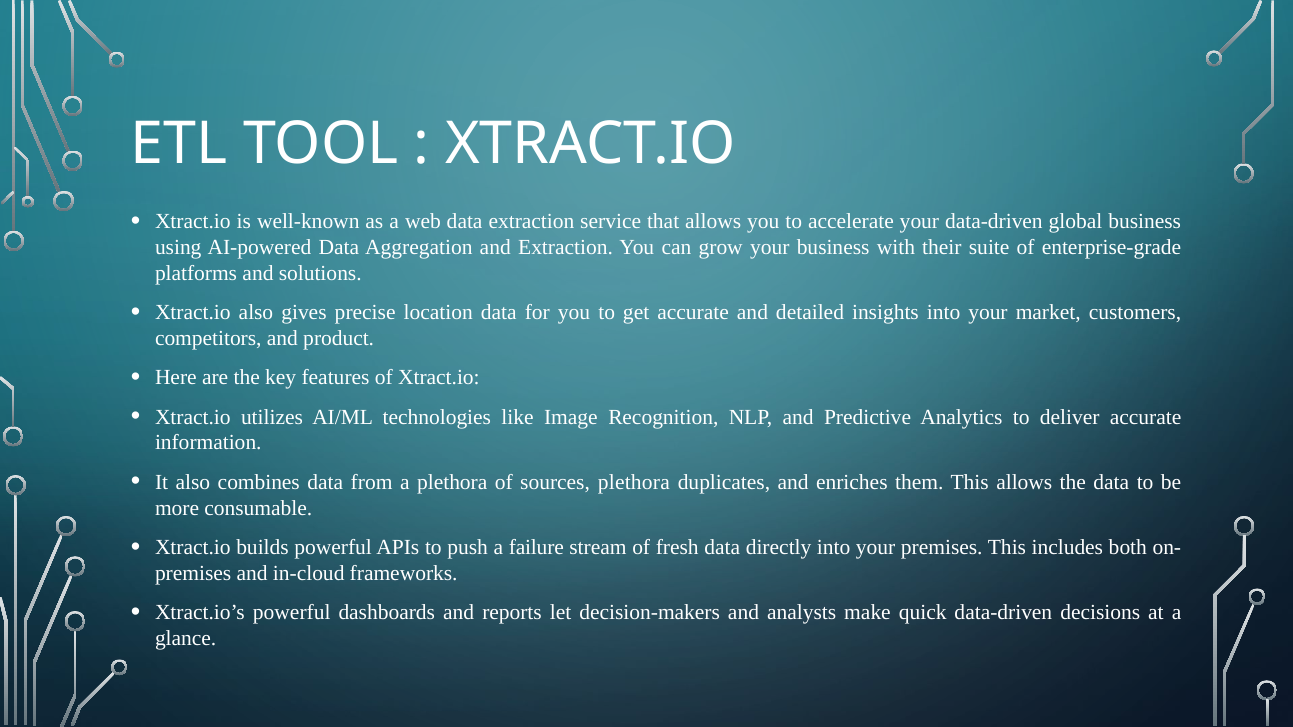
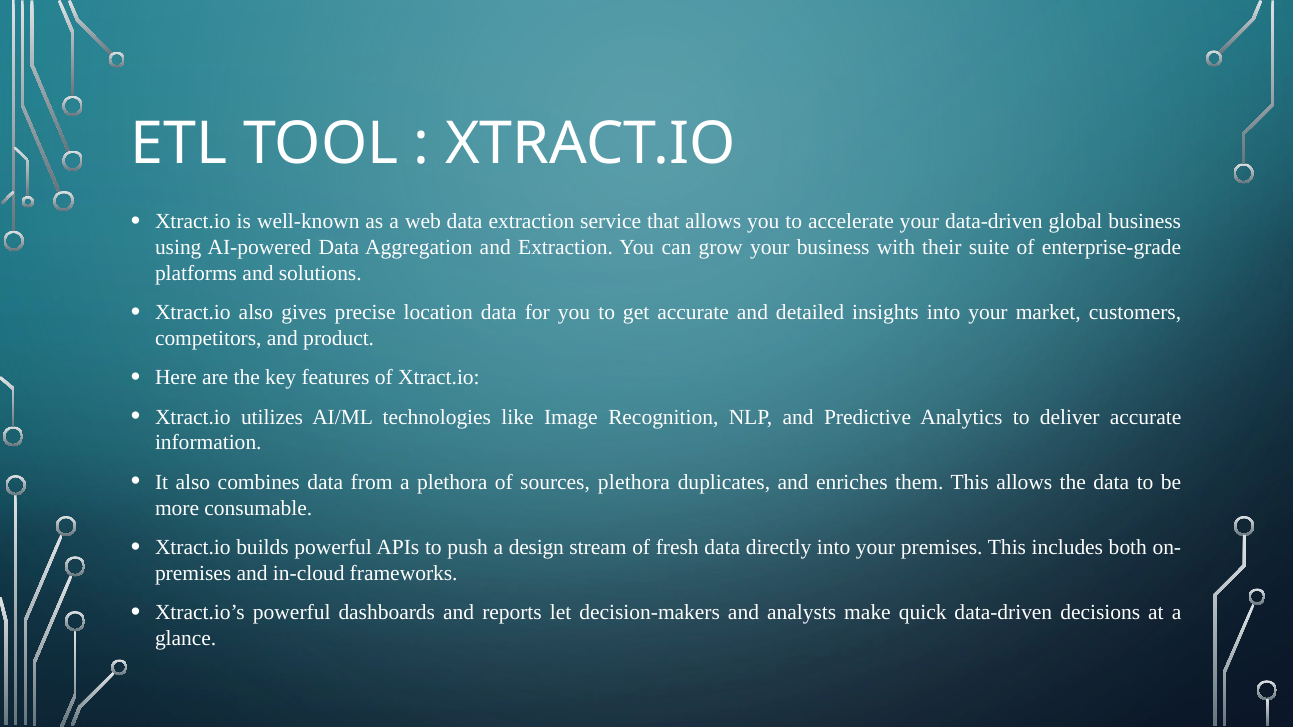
failure: failure -> design
